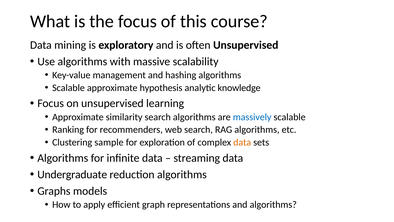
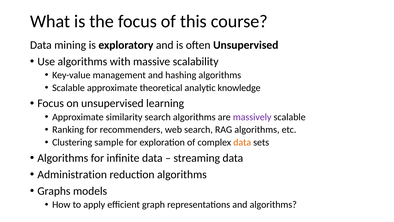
hypothesis: hypothesis -> theoretical
massively colour: blue -> purple
Undergraduate: Undergraduate -> Administration
